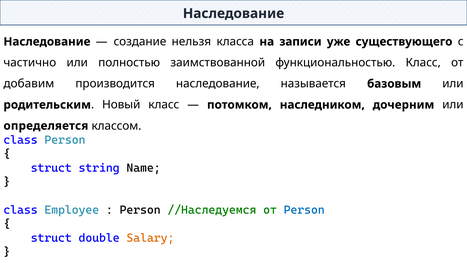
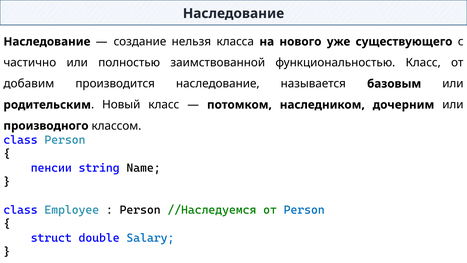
записи: записи -> нового
определяется: определяется -> производного
struct at (51, 168): struct -> пенсии
Salary colour: orange -> blue
